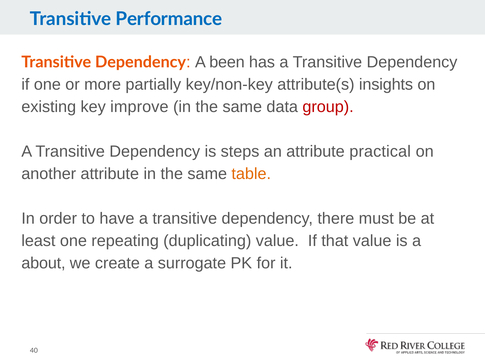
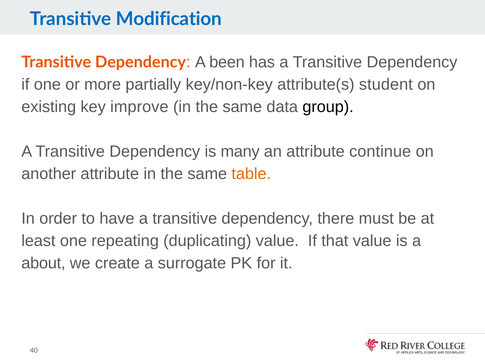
Performance: Performance -> Modification
insights: insights -> student
group colour: red -> black
steps: steps -> many
practical: practical -> continue
